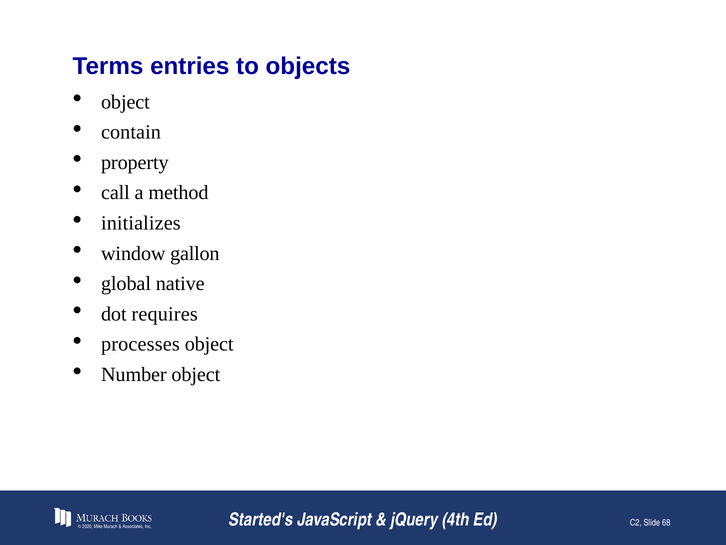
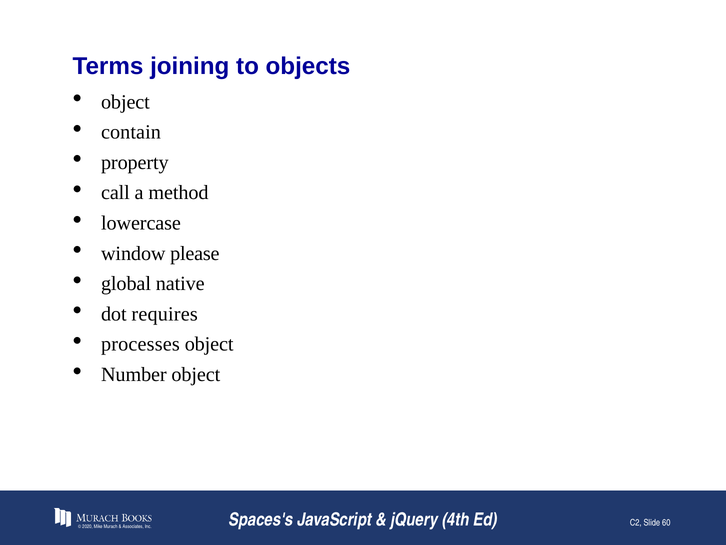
entries: entries -> joining
initializes: initializes -> lowercase
gallon: gallon -> please
Started's: Started's -> Spaces's
68: 68 -> 60
